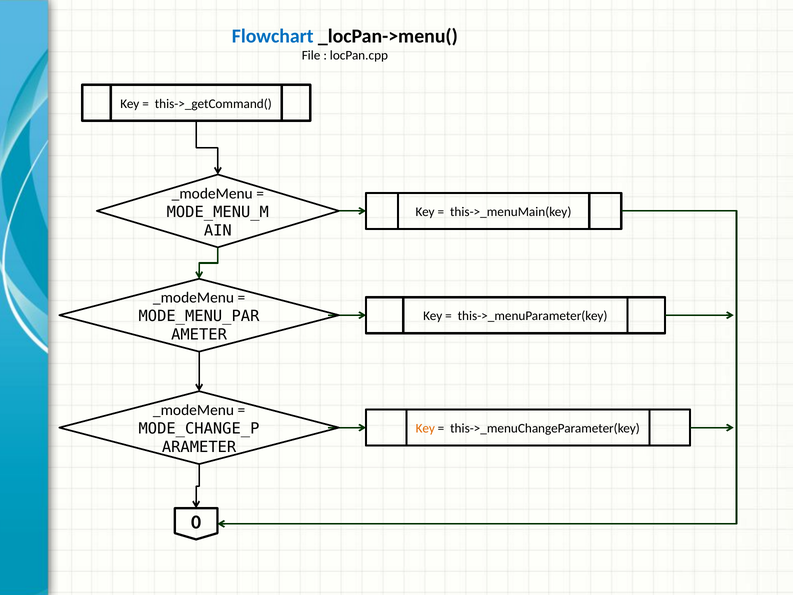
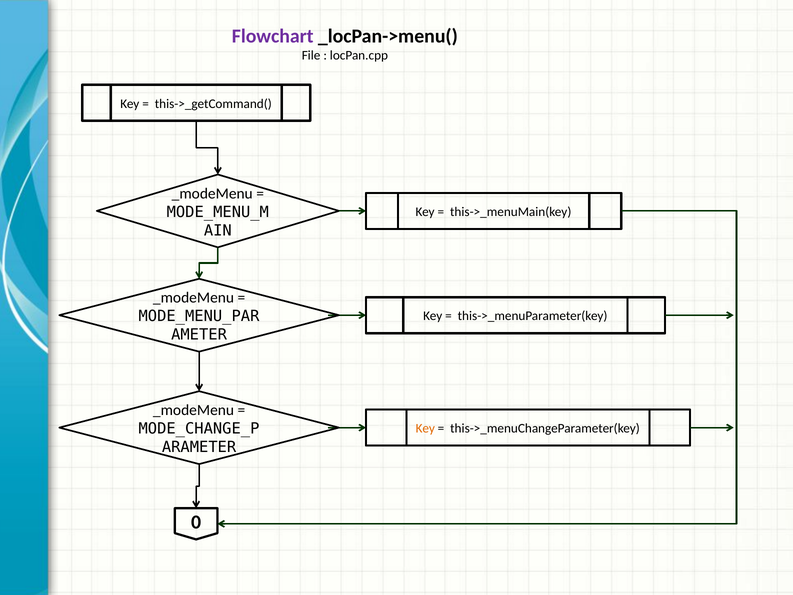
Flowchart colour: blue -> purple
